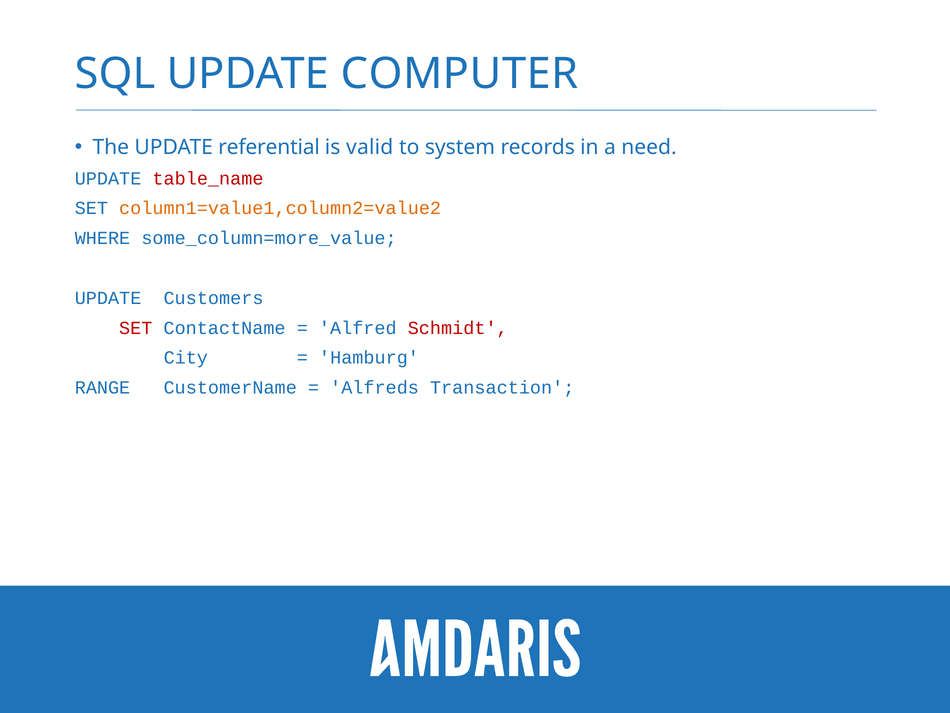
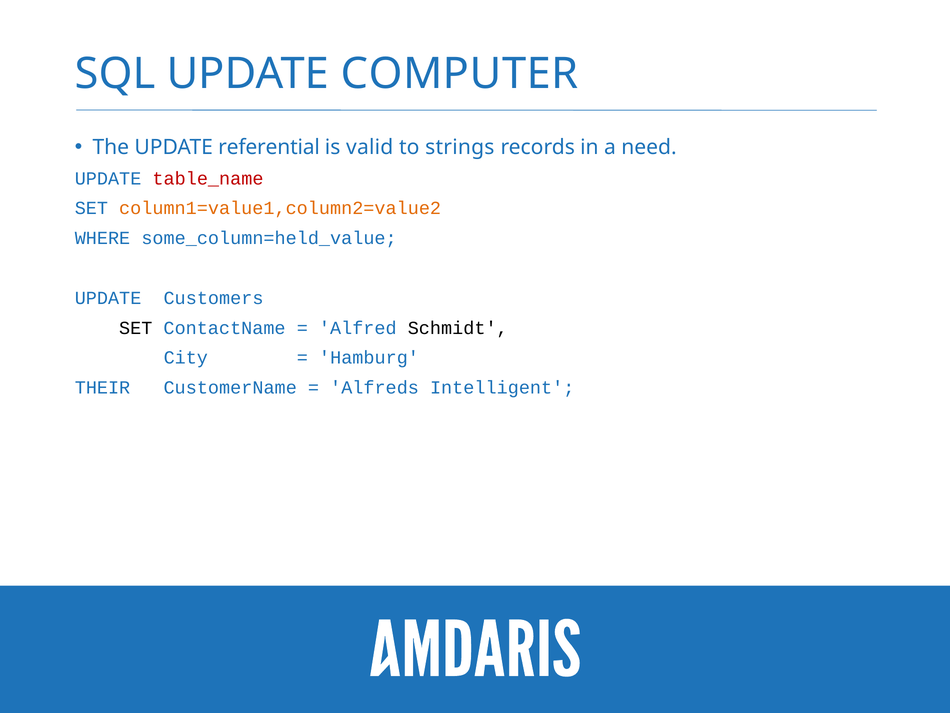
system: system -> strings
some_column=more_value: some_column=more_value -> some_column=held_value
SET at (136, 328) colour: red -> black
Schmidt colour: red -> black
RANGE: RANGE -> THEIR
Transaction: Transaction -> Intelligent
